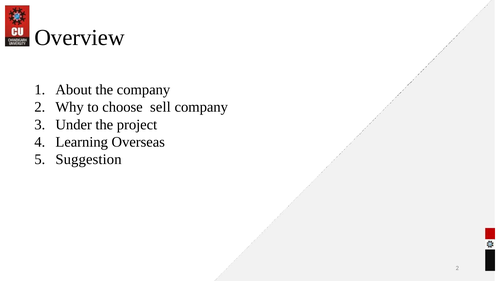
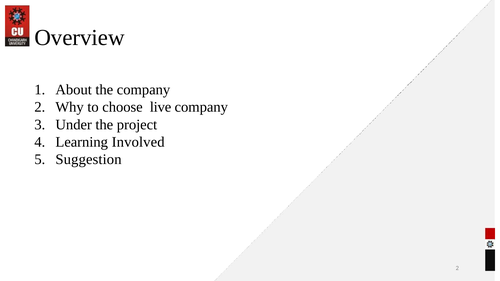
sell: sell -> live
Overseas: Overseas -> Involved
